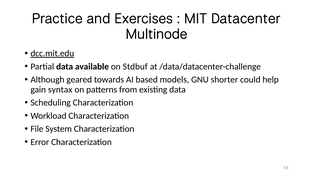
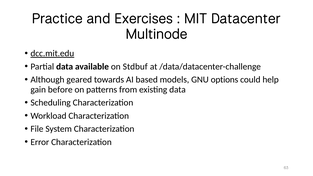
shorter: shorter -> options
syntax: syntax -> before
